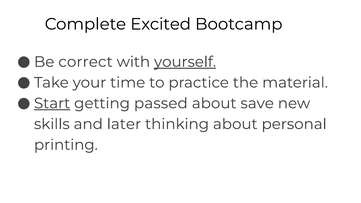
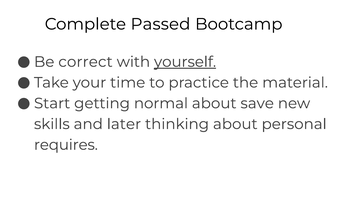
Excited: Excited -> Passed
Start underline: present -> none
passed: passed -> normal
printing: printing -> requires
